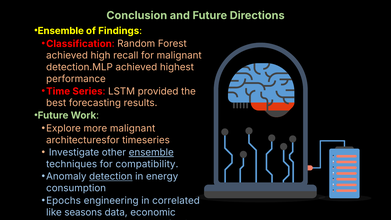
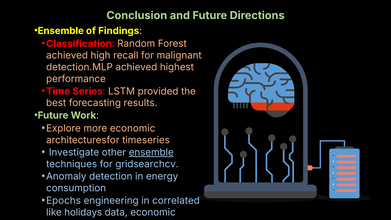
more malignant: malignant -> economic
compatibility: compatibility -> gridsearchcv
detection underline: present -> none
like seasons: seasons -> holidays
